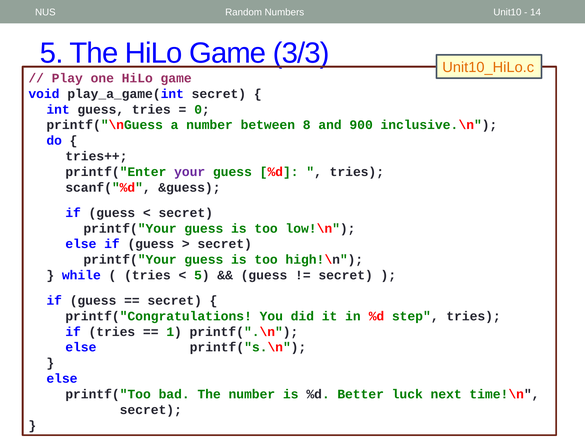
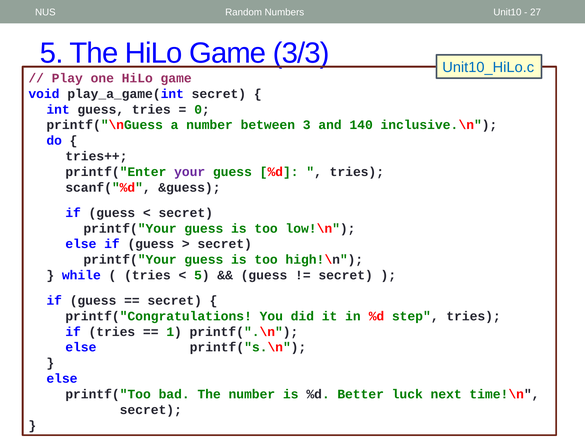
14: 14 -> 27
Unit10_HiLo.c colour: orange -> blue
8: 8 -> 3
900: 900 -> 140
